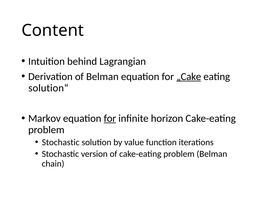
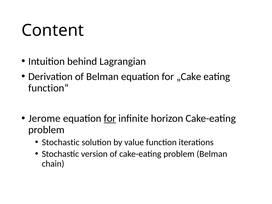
„Cake underline: present -> none
solution“: solution“ -> function“
Markov: Markov -> Jerome
